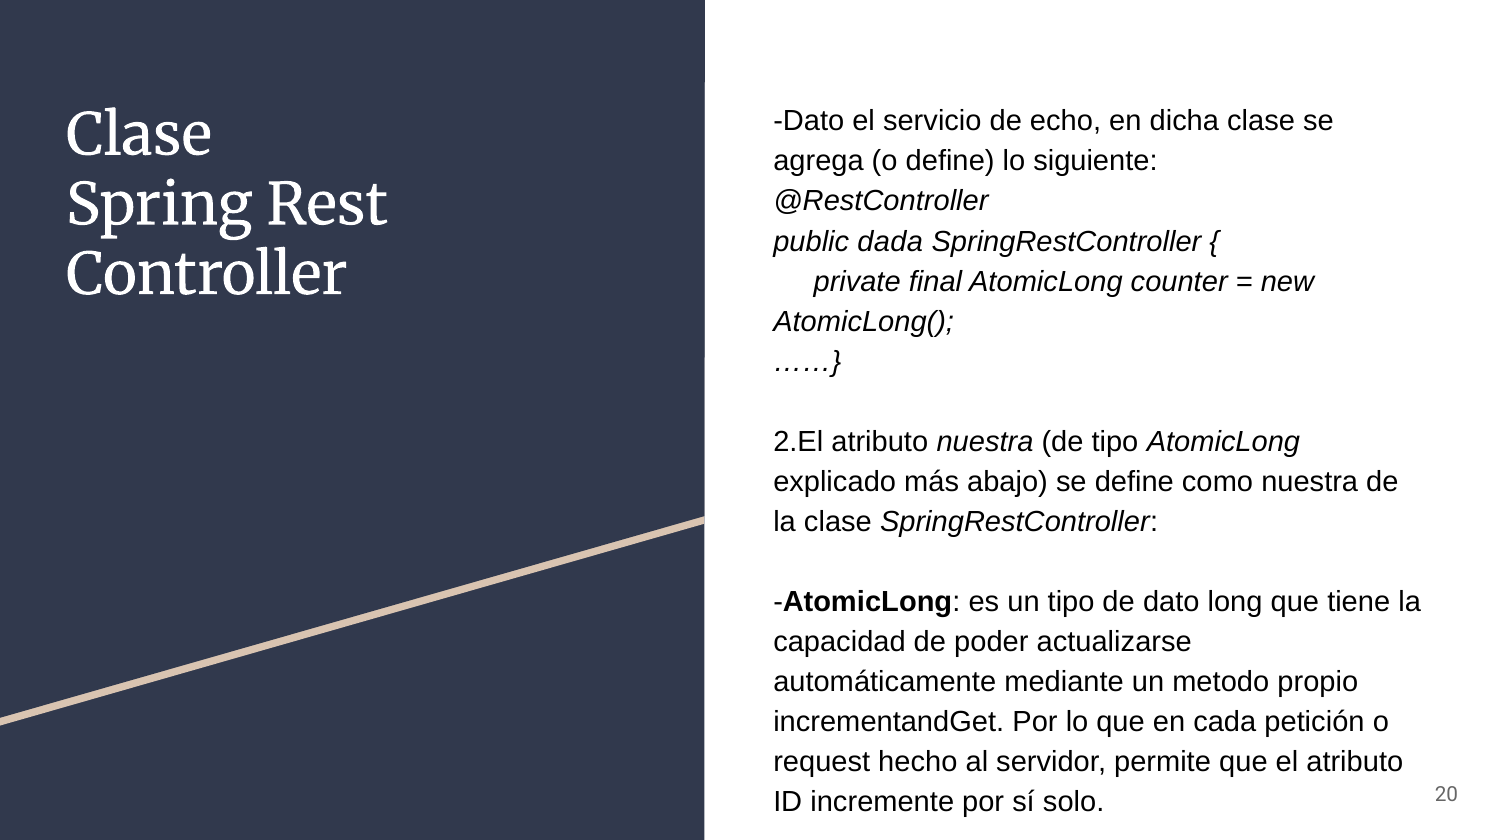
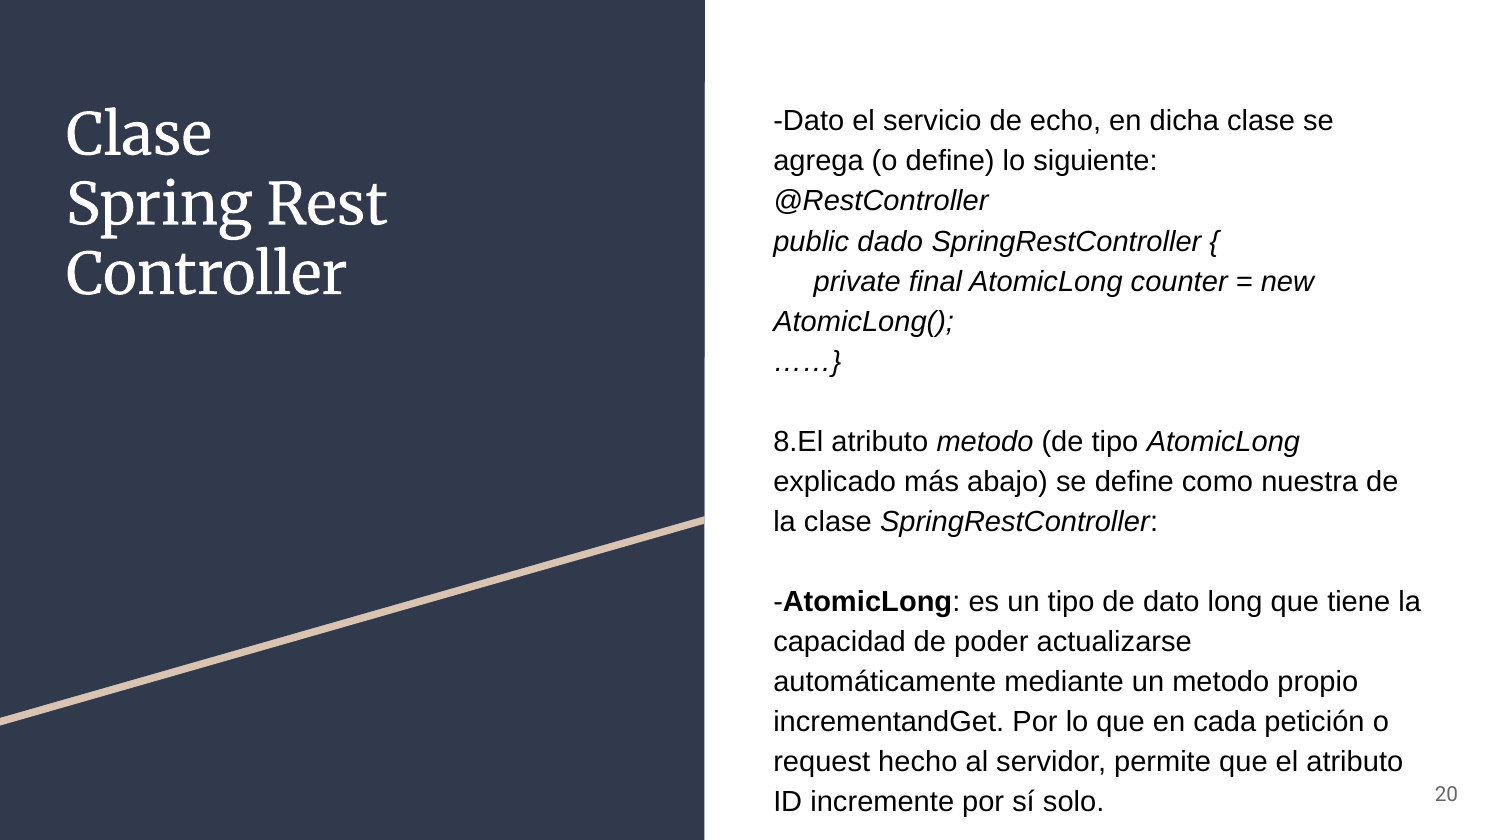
dada: dada -> dado
2.El: 2.El -> 8.El
atributo nuestra: nuestra -> metodo
